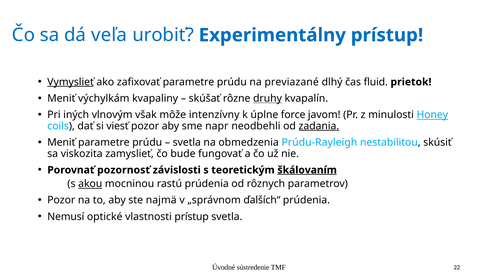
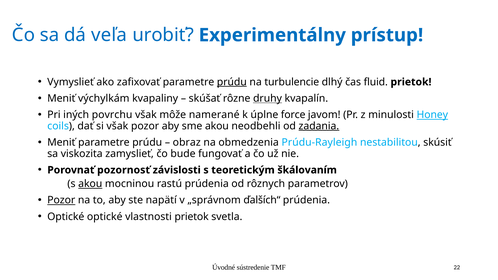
Vymyslieť underline: present -> none
prúdu at (232, 82) underline: none -> present
previazané: previazané -> turbulencie
vlnovým: vlnovým -> povrchu
intenzívny: intenzívny -> namerané
si viesť: viesť -> však
sme napr: napr -> akou
svetla at (187, 142): svetla -> obraz
škálovaním underline: present -> none
Pozor at (61, 200) underline: none -> present
najmä: najmä -> napätí
Nemusí at (66, 217): Nemusí -> Optické
vlastnosti prístup: prístup -> prietok
